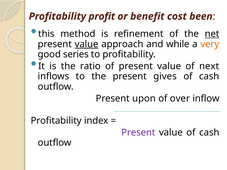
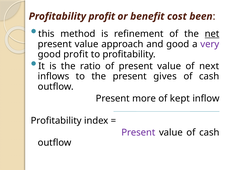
value at (87, 44) underline: present -> none
and while: while -> good
very colour: orange -> purple
good series: series -> profit
upon: upon -> more
over: over -> kept
